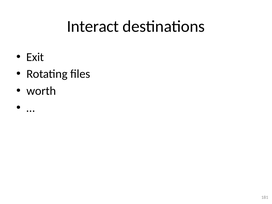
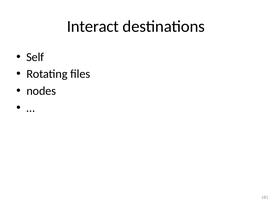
Exit: Exit -> Self
worth: worth -> nodes
